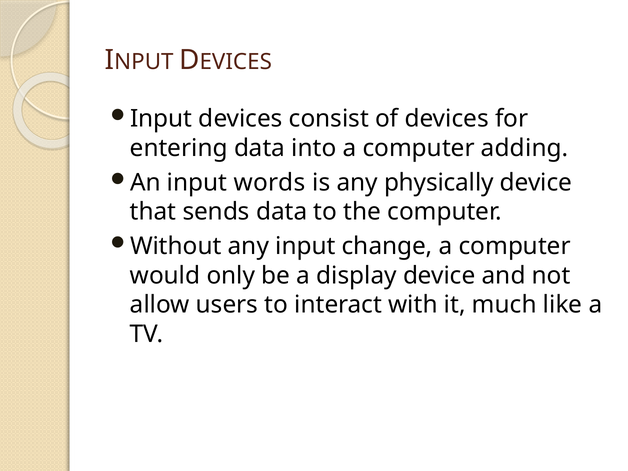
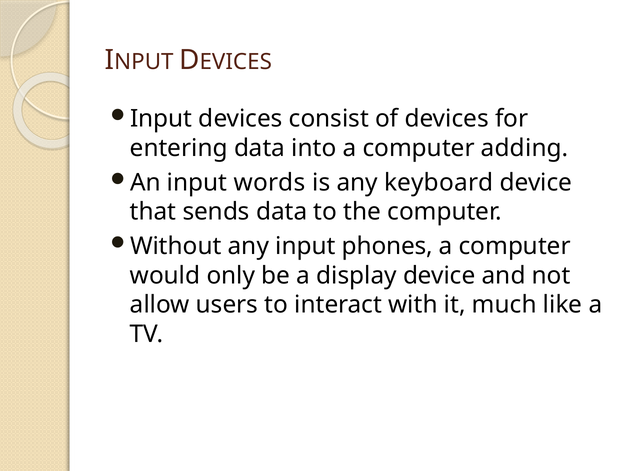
physically: physically -> keyboard
change: change -> phones
